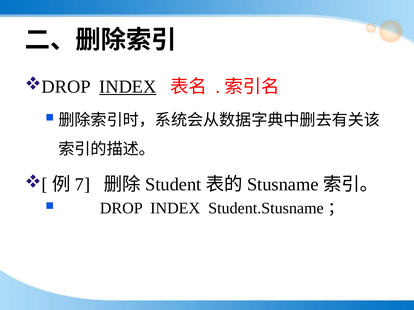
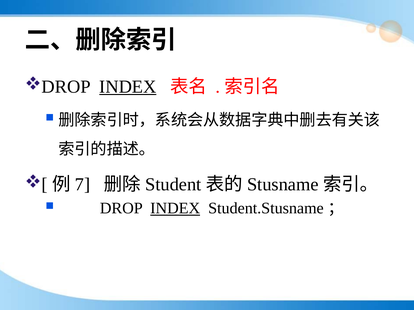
INDEX at (175, 209) underline: none -> present
